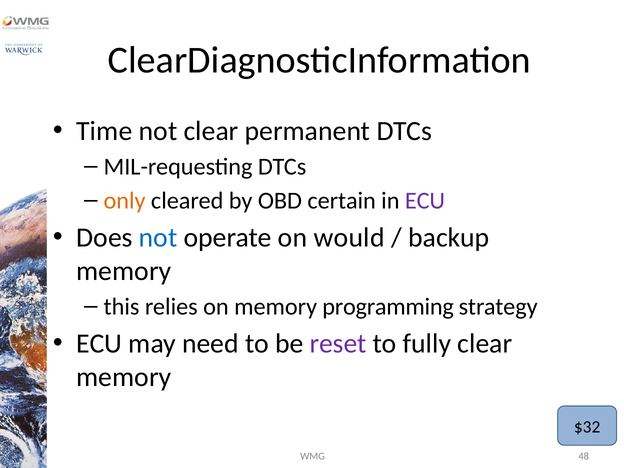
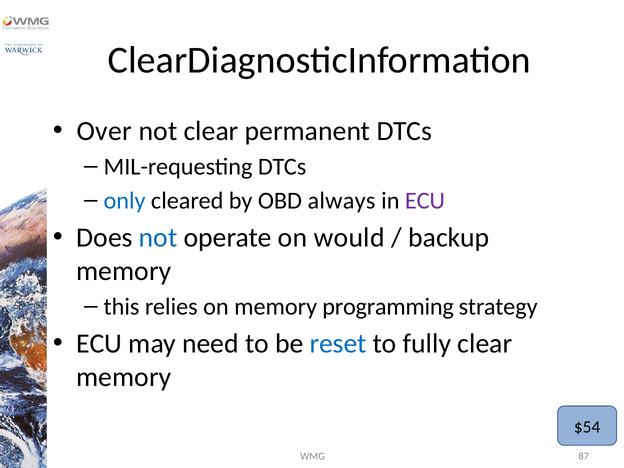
Time: Time -> Over
only colour: orange -> blue
certain: certain -> always
reset colour: purple -> blue
$32: $32 -> $54
48: 48 -> 87
